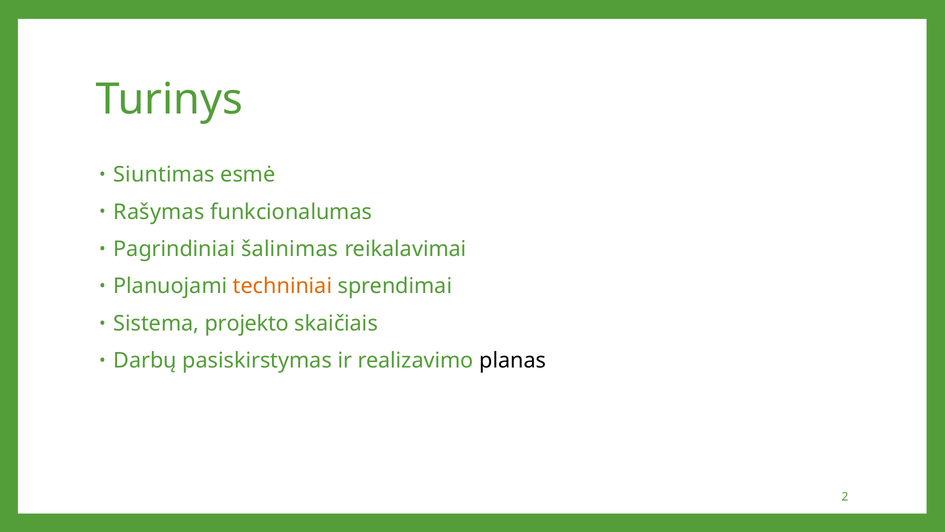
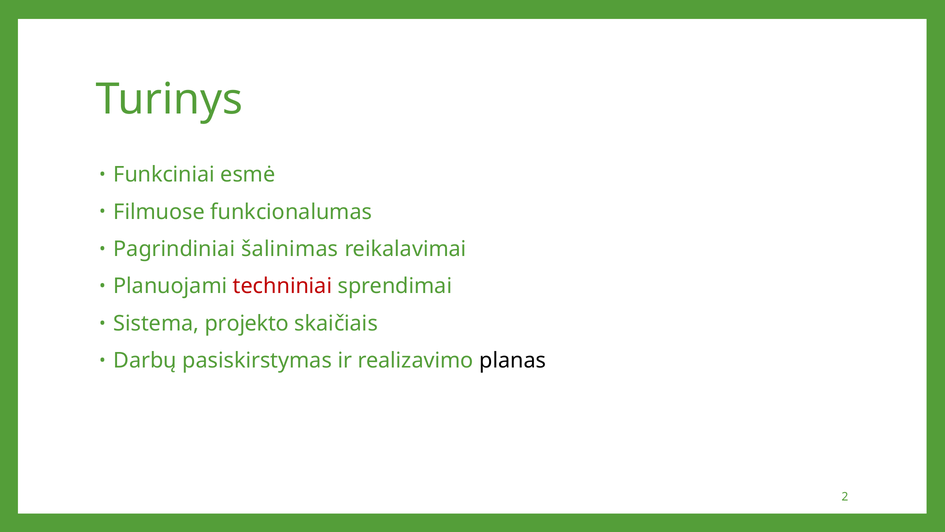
Siuntimas: Siuntimas -> Funkciniai
Rašymas: Rašymas -> Filmuose
techniniai colour: orange -> red
